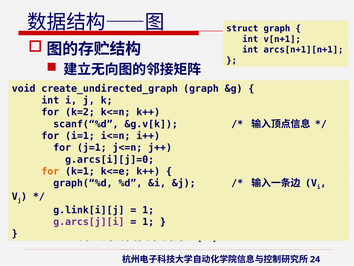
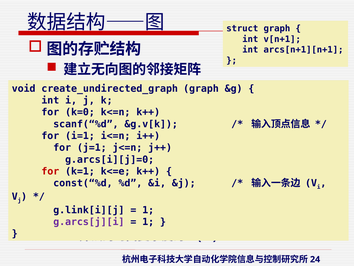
k=2: k=2 -> k=0
for at (50, 171) colour: orange -> red
graph(“%d: graph(“%d -> const(“%d
